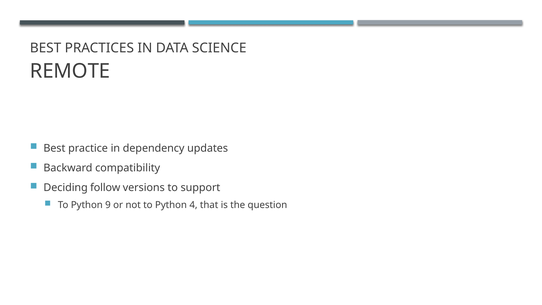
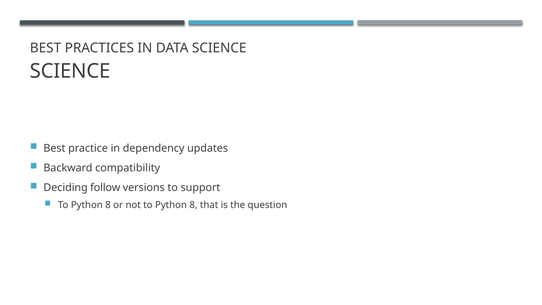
REMOTE at (70, 71): REMOTE -> SCIENCE
9 at (108, 205): 9 -> 8
not to Python 4: 4 -> 8
